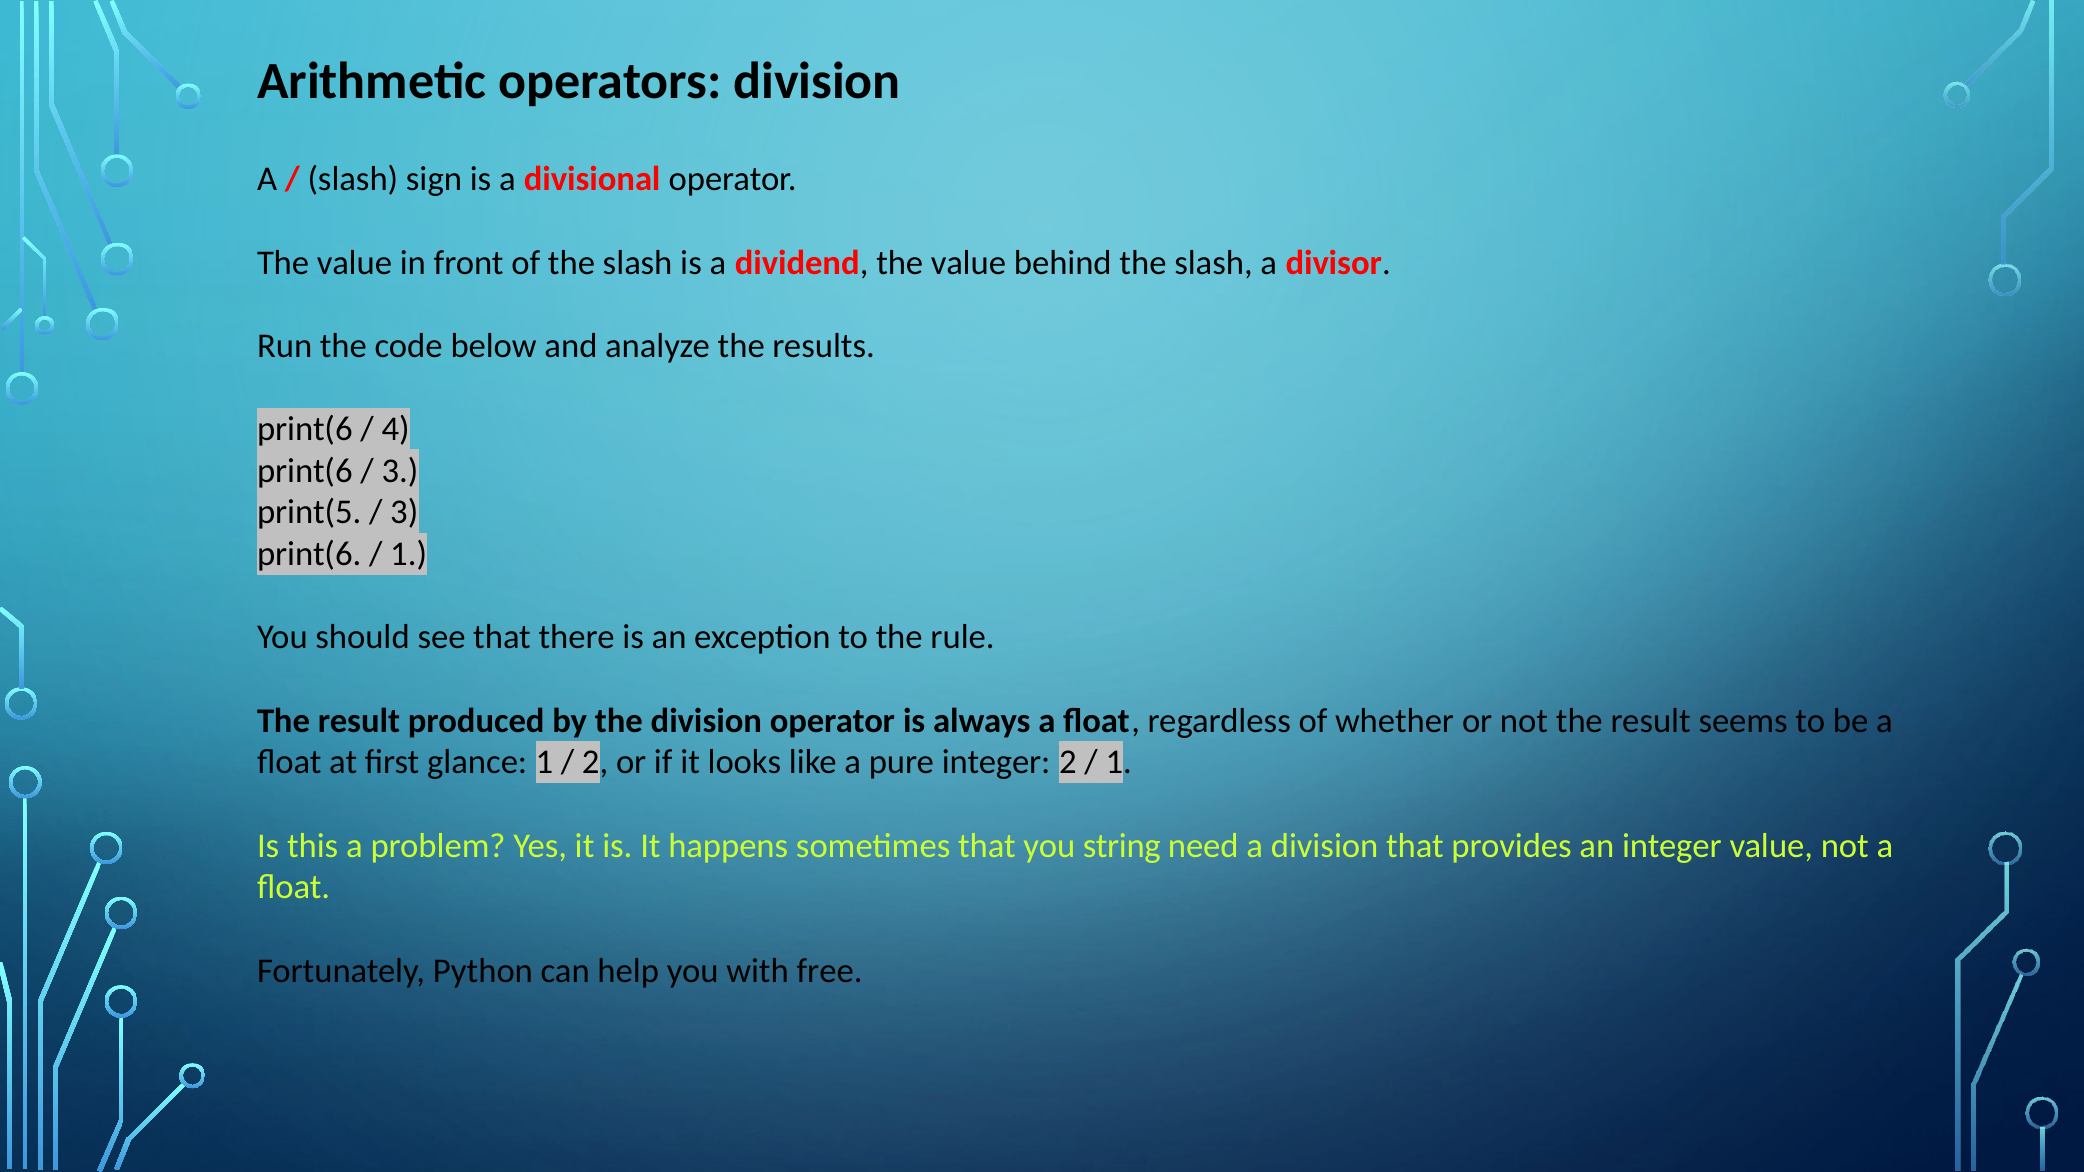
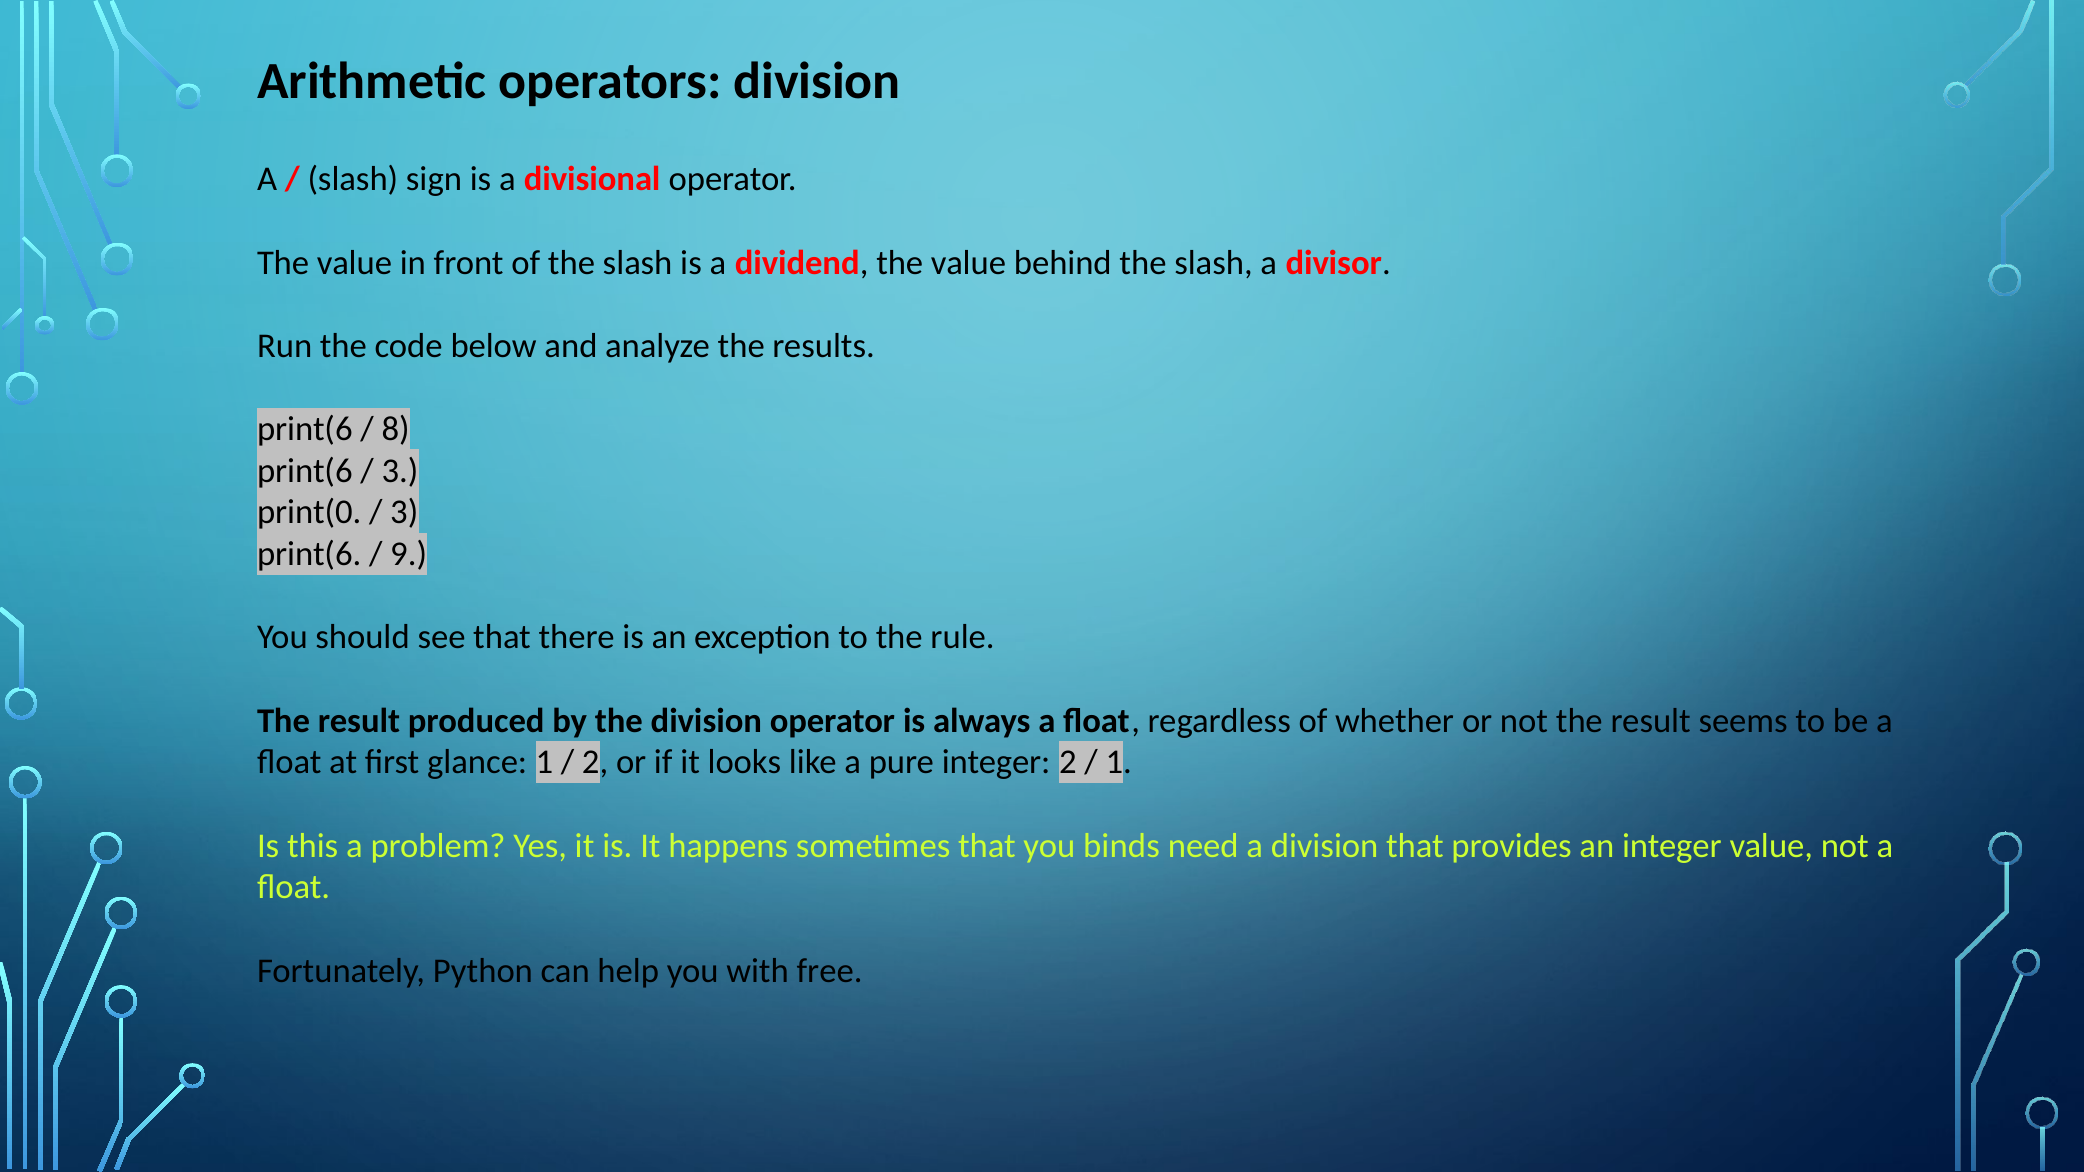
4: 4 -> 8
print(5: print(5 -> print(0
1 at (409, 554): 1 -> 9
string: string -> binds
